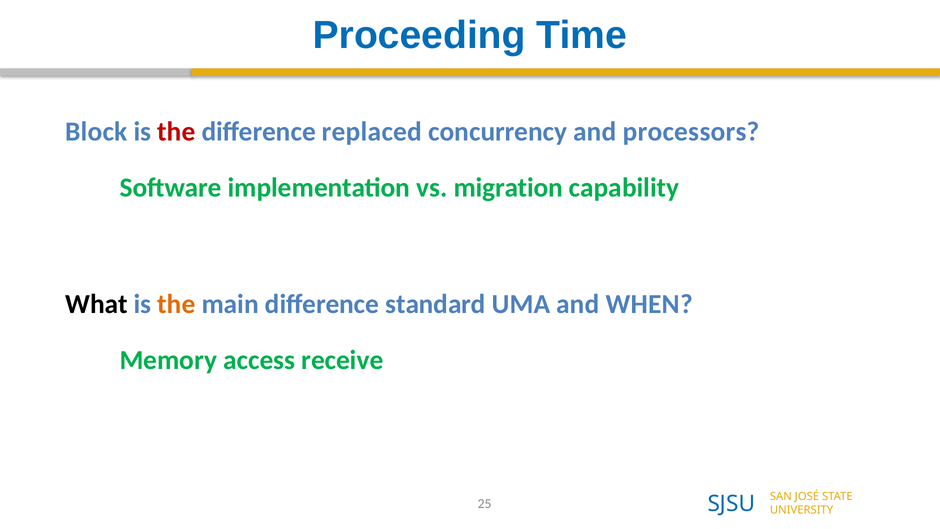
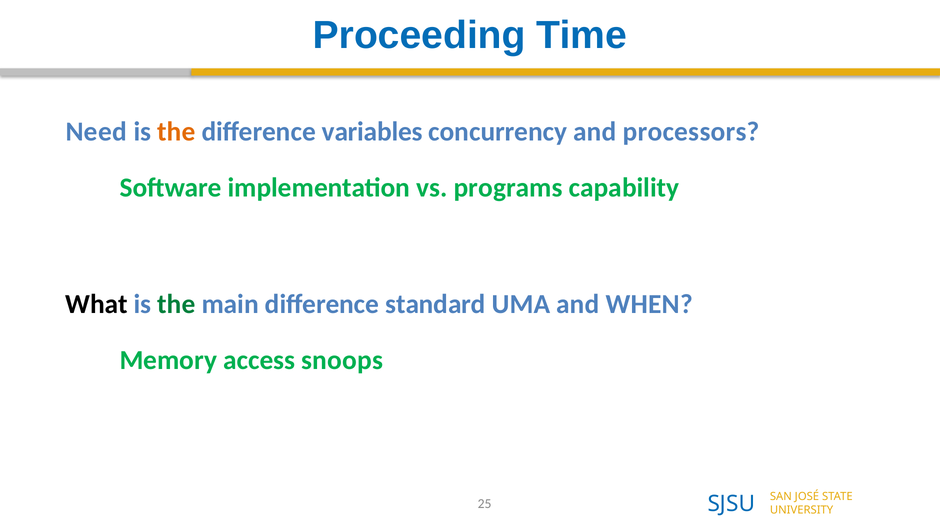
Block: Block -> Need
the at (176, 132) colour: red -> orange
replaced: replaced -> variables
migration: migration -> programs
the at (176, 304) colour: orange -> green
receive: receive -> snoops
